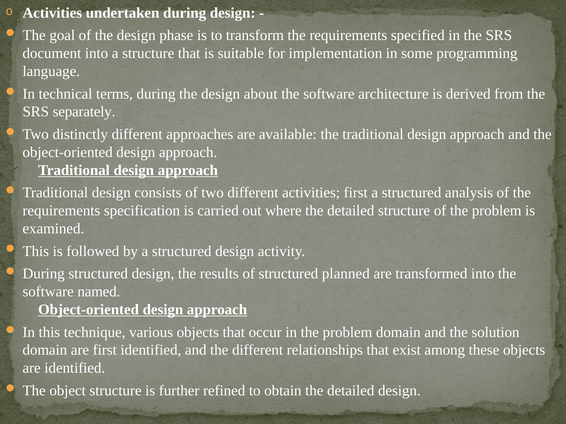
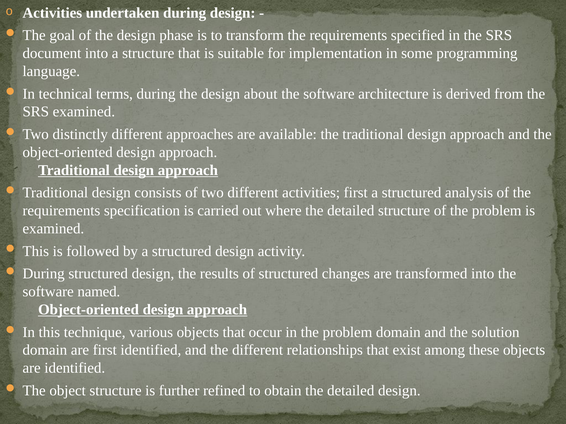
SRS separately: separately -> examined
planned: planned -> changes
